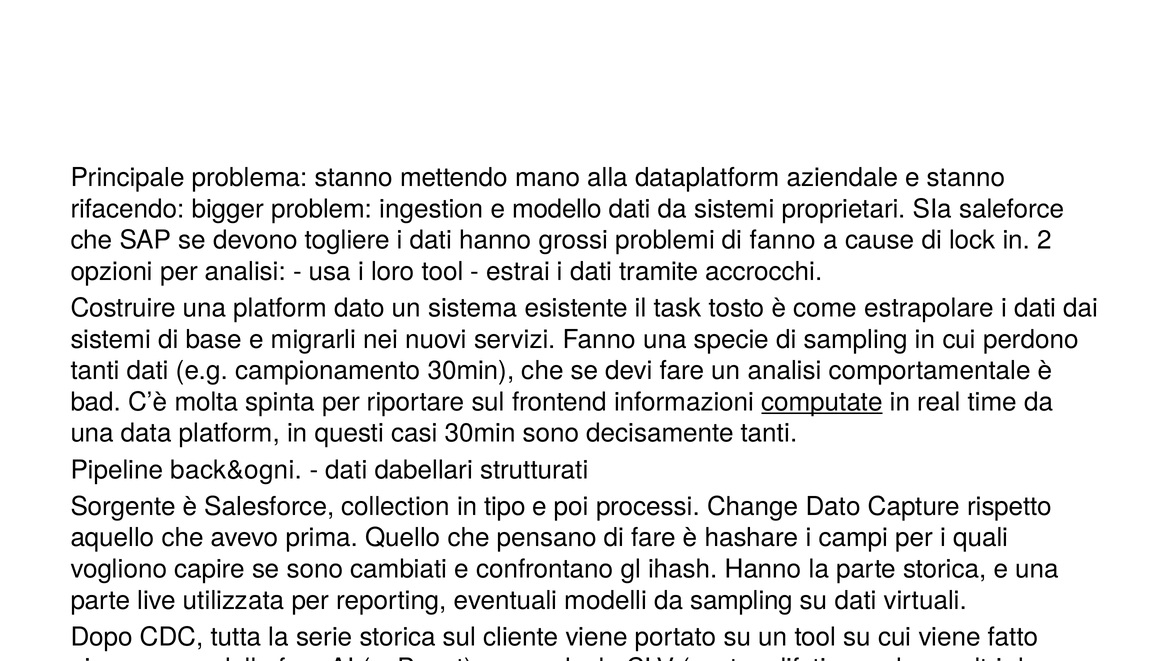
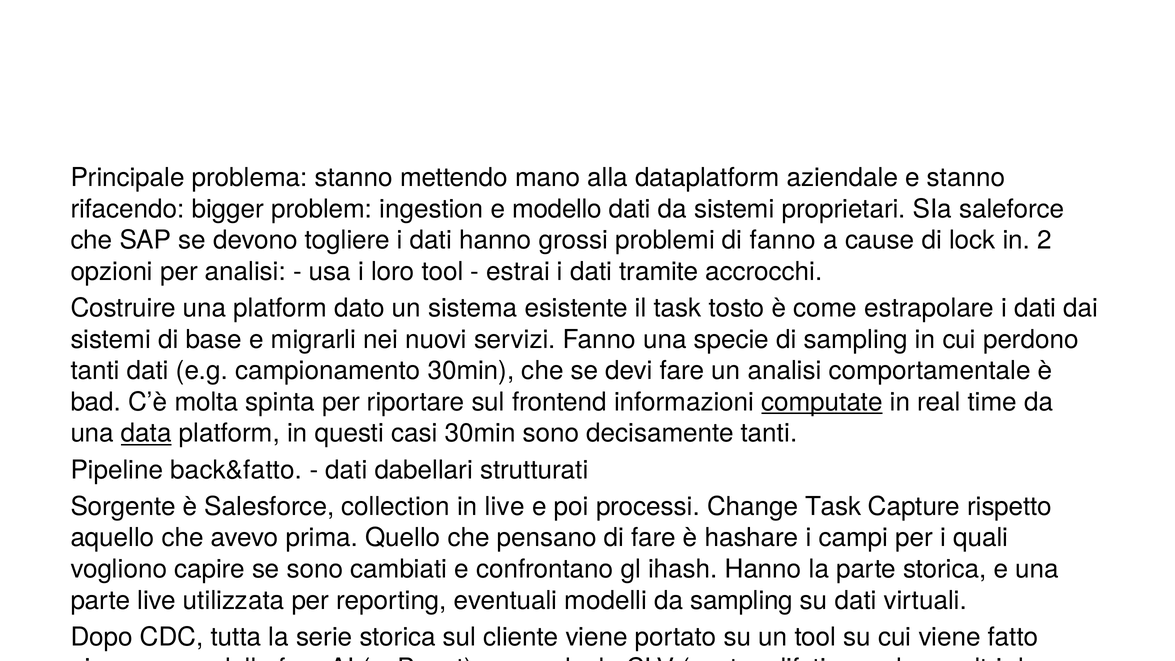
data at (146, 433) underline: none -> present
back&ogni: back&ogni -> back&fatto
in tipo: tipo -> live
Change Dato: Dato -> Task
